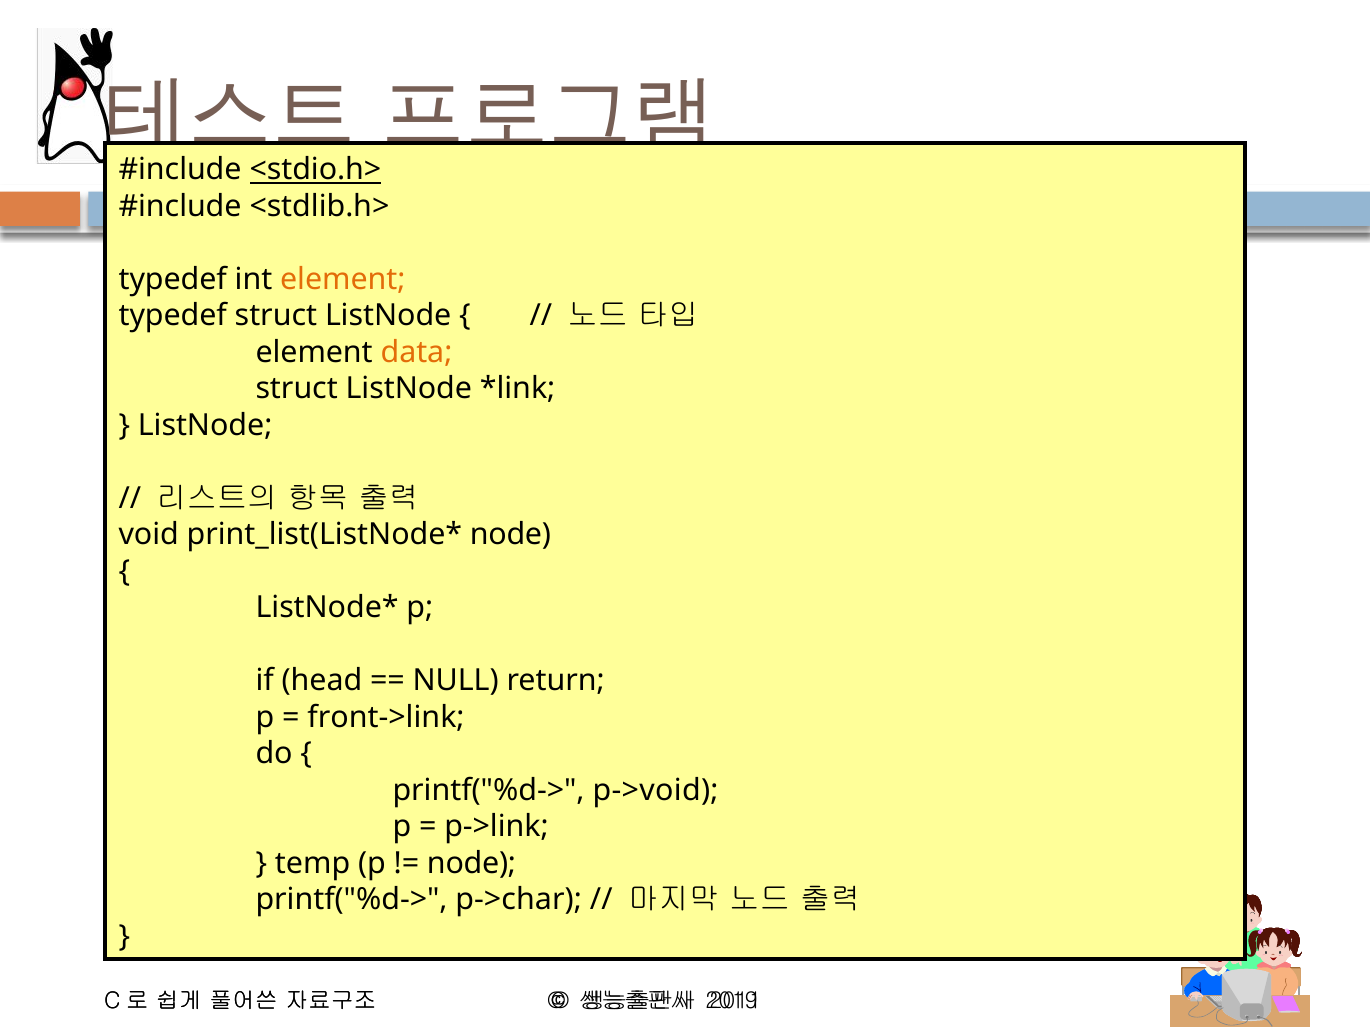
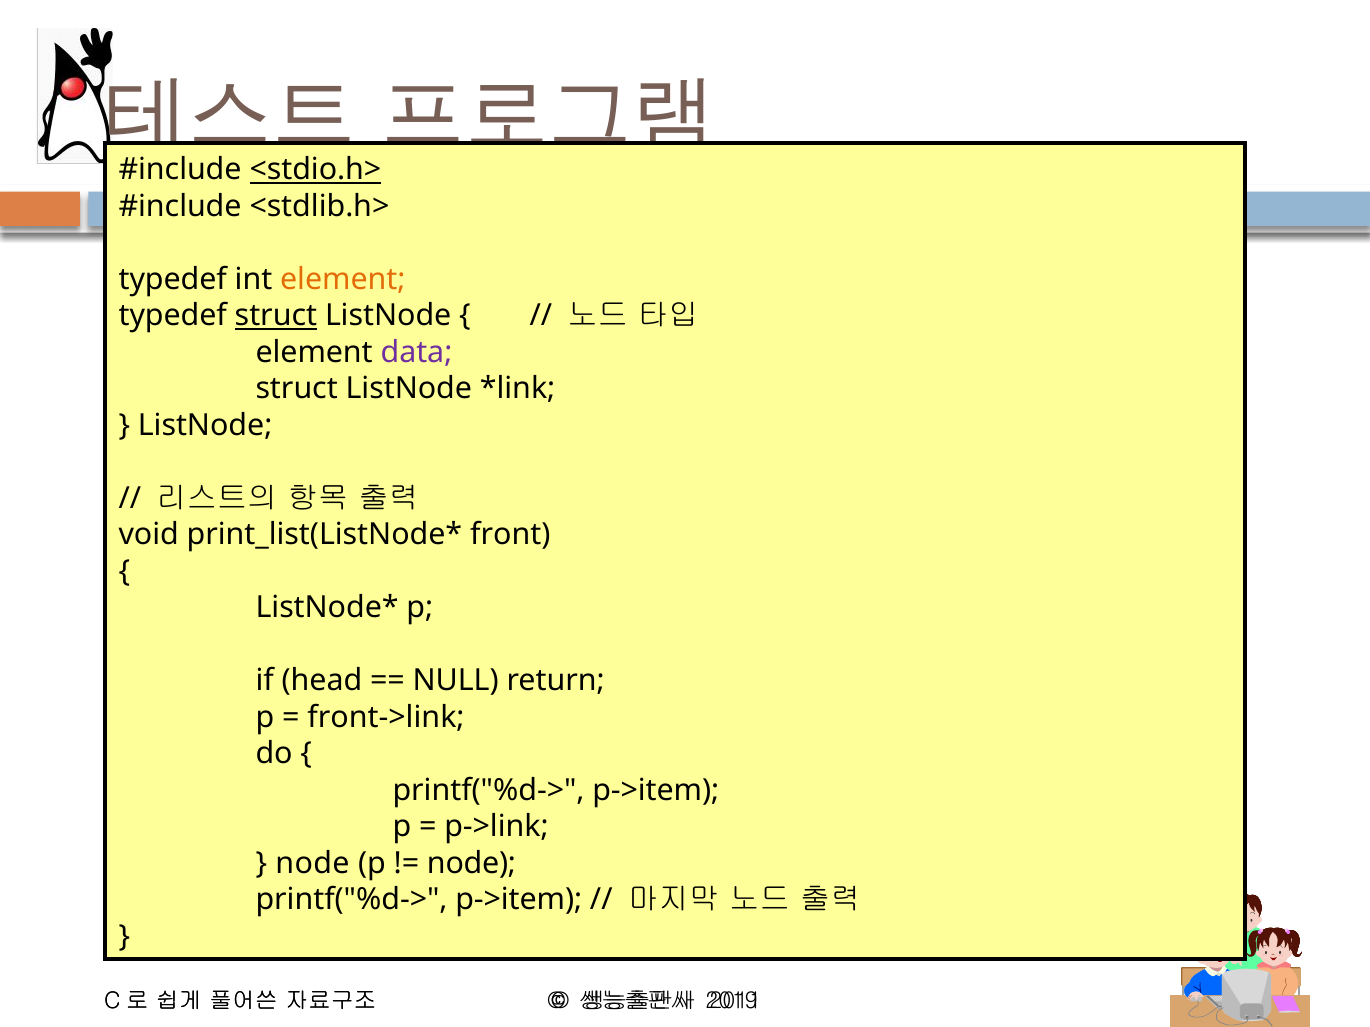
struct at (276, 316) underline: none -> present
data colour: orange -> purple
node at (510, 535): node -> front
p->void at (656, 791): p->void -> p->item
temp at (313, 864): temp -> node
p->char at (519, 900): p->char -> p->item
